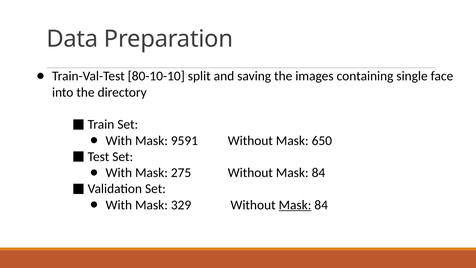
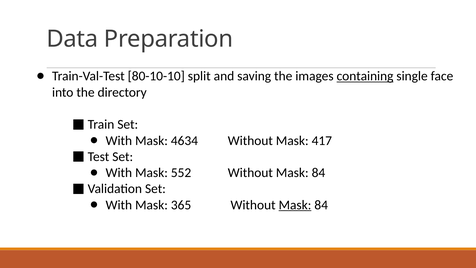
containing underline: none -> present
9591: 9591 -> 4634
650: 650 -> 417
275: 275 -> 552
329: 329 -> 365
